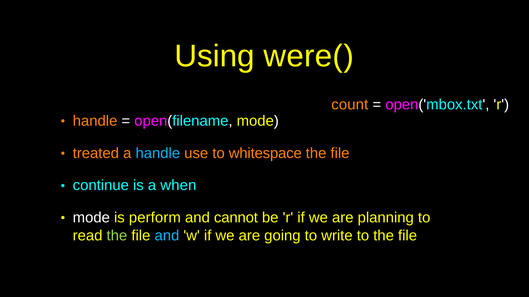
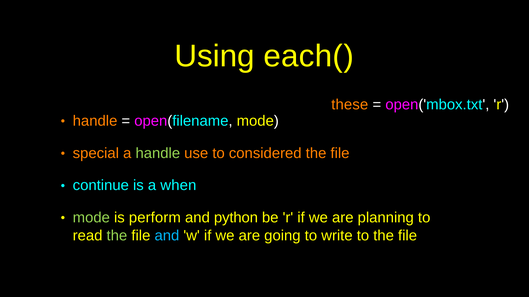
were(: were( -> each(
count: count -> these
treated: treated -> special
handle at (158, 153) colour: light blue -> light green
whitespace: whitespace -> considered
mode at (91, 218) colour: white -> light green
cannot: cannot -> python
